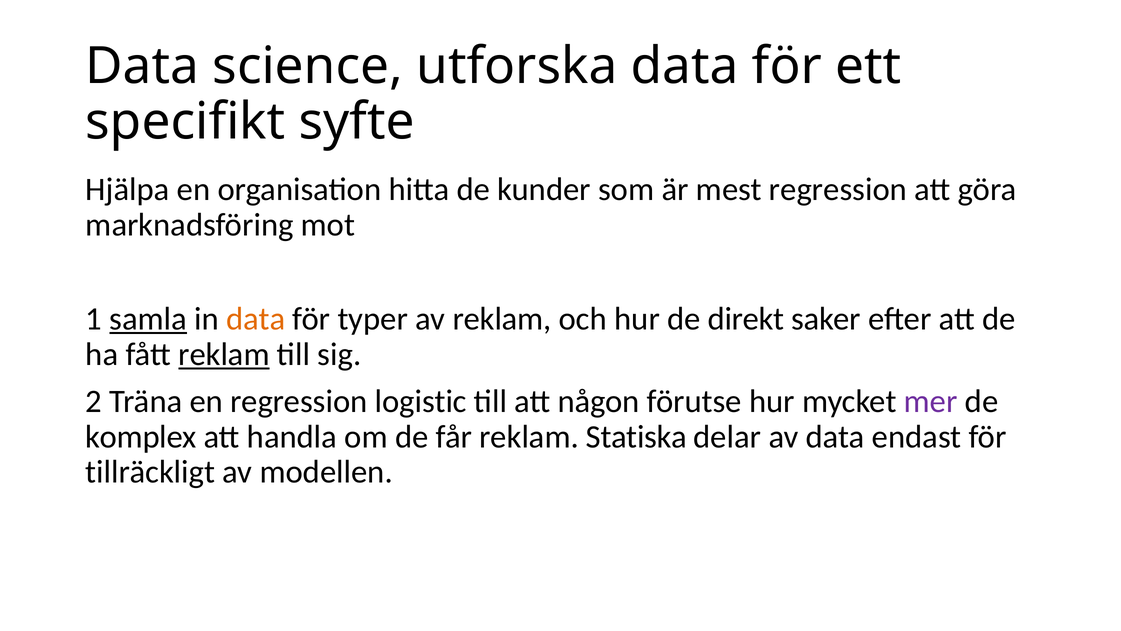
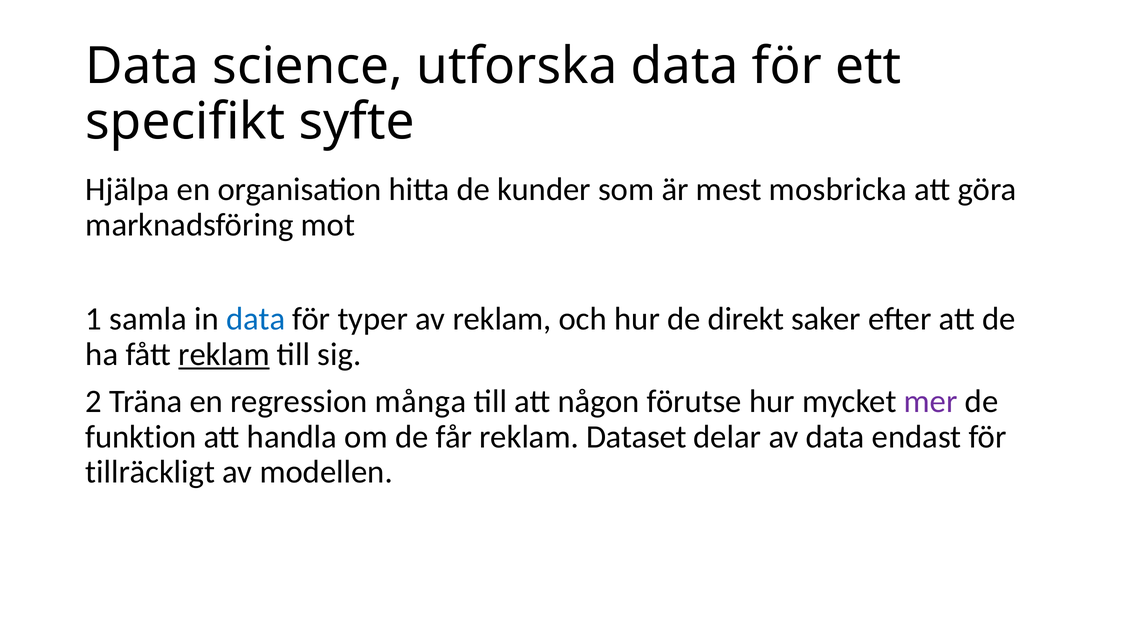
mest regression: regression -> mosbricka
samla underline: present -> none
data at (256, 319) colour: orange -> blue
logistic: logistic -> många
komplex: komplex -> funktion
Statiska: Statiska -> Dataset
